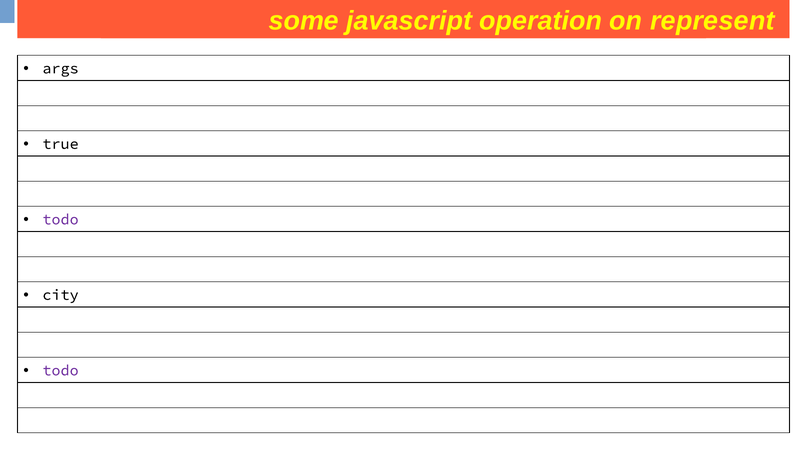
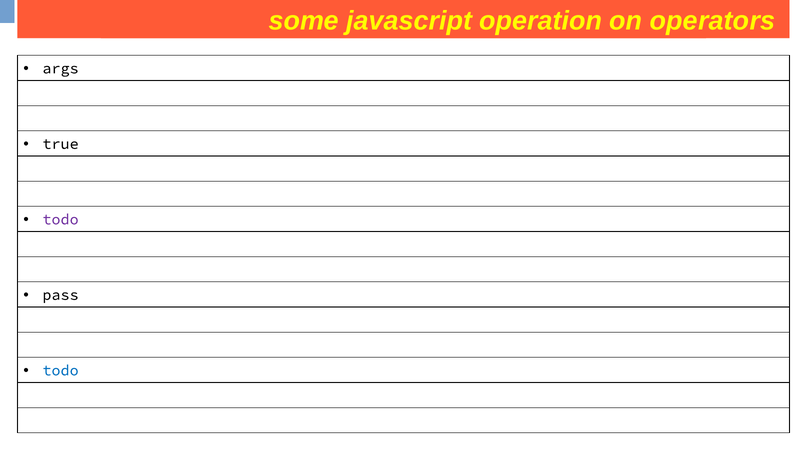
represent: represent -> operators
city: city -> pass
todo at (61, 370) colour: purple -> blue
